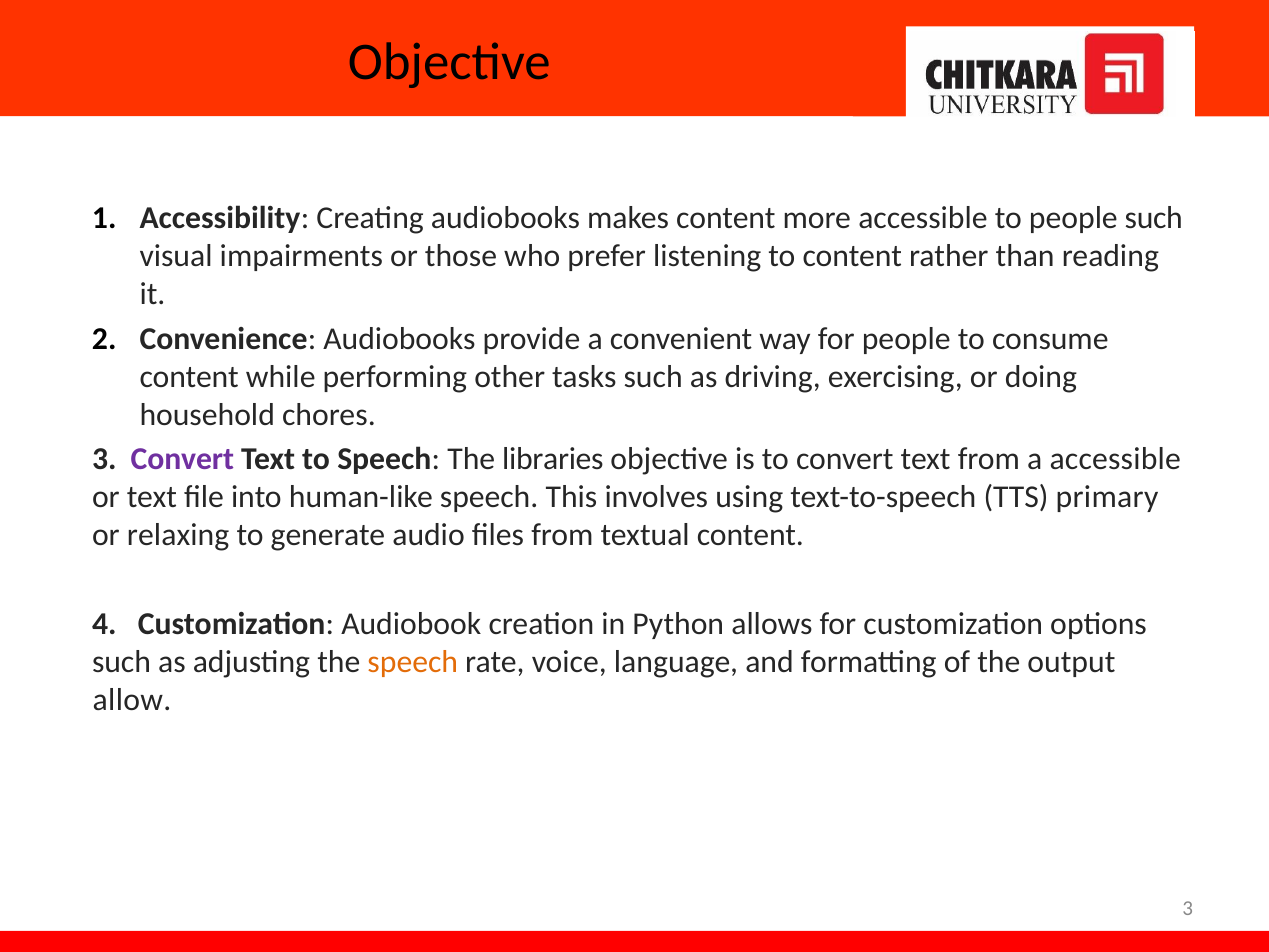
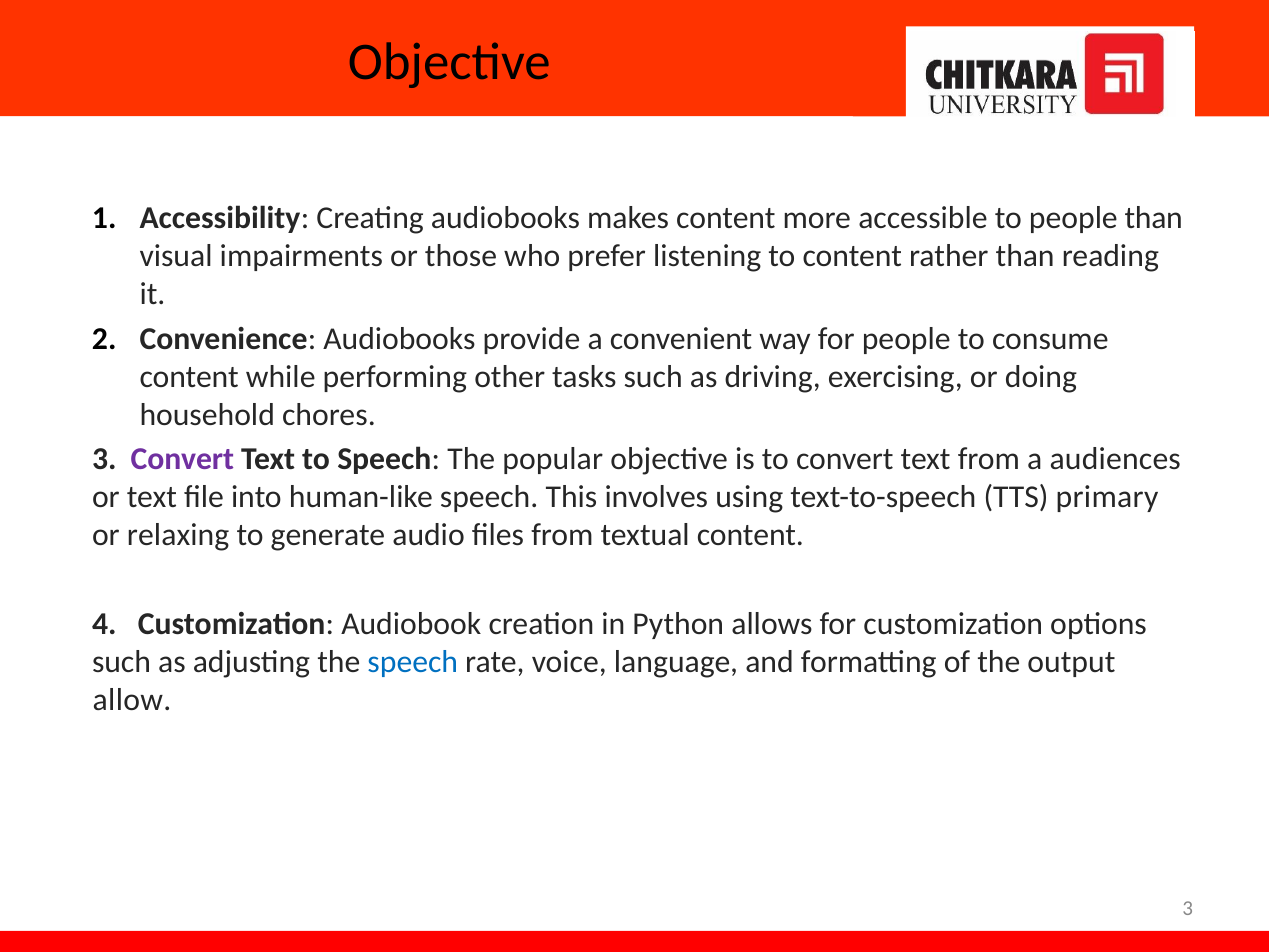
people such: such -> than
libraries: libraries -> popular
a accessible: accessible -> audiences
speech at (413, 662) colour: orange -> blue
